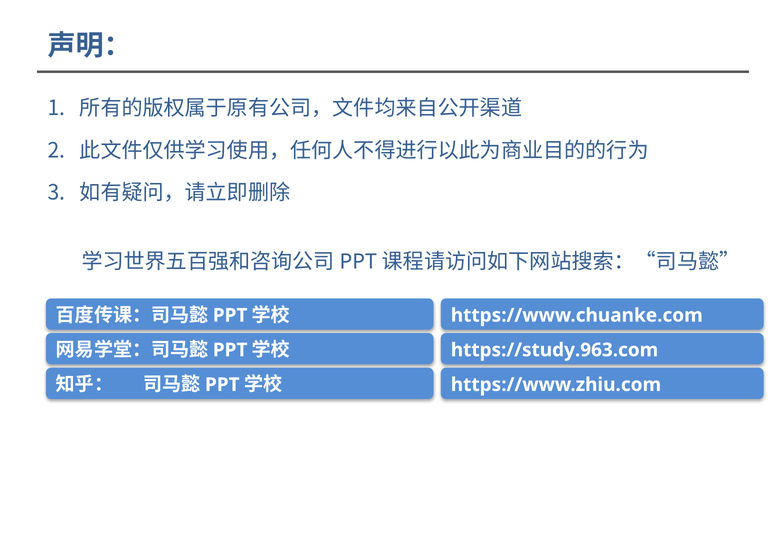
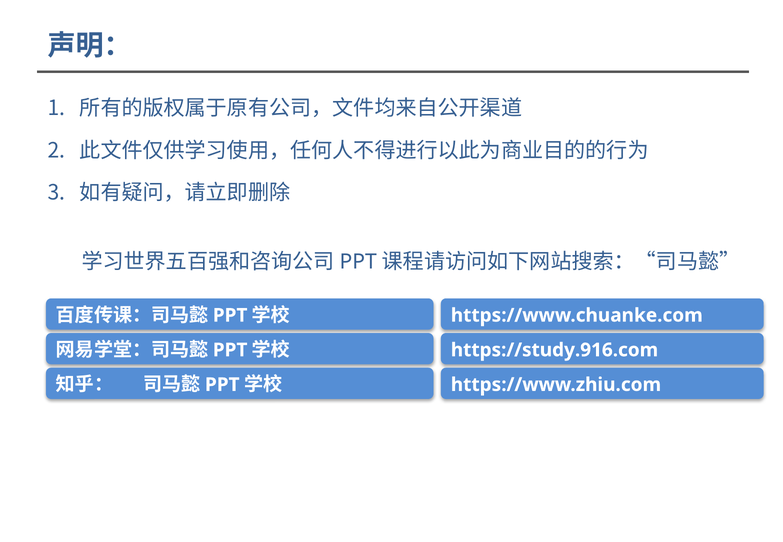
https://study.963.com: https://study.963.com -> https://study.916.com
